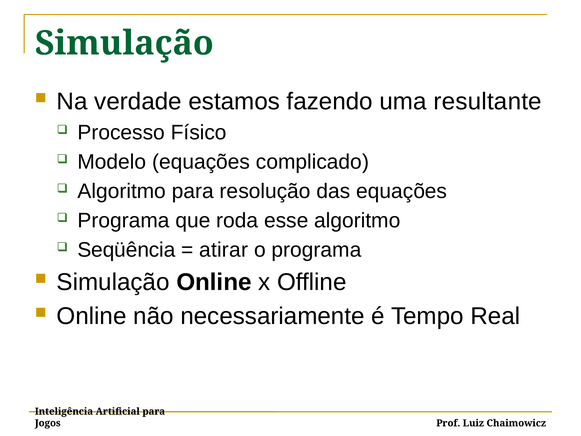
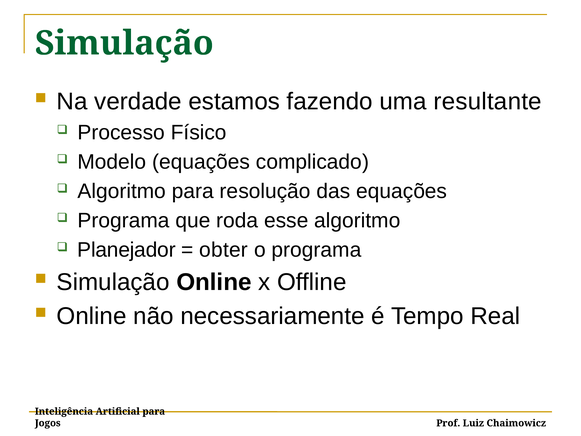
Seqüência: Seqüência -> Planejador
atirar: atirar -> obter
